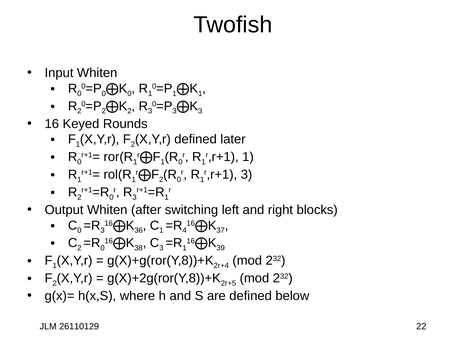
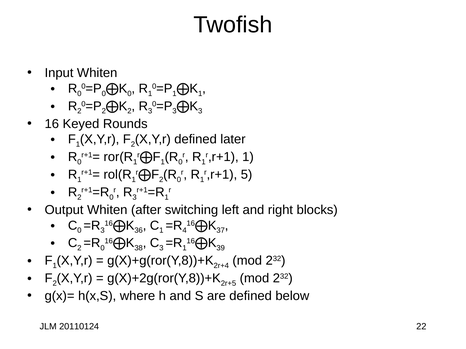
3 at (247, 175): 3 -> 5
26110129: 26110129 -> 20110124
